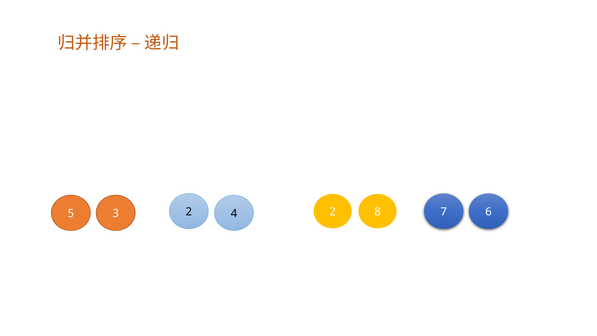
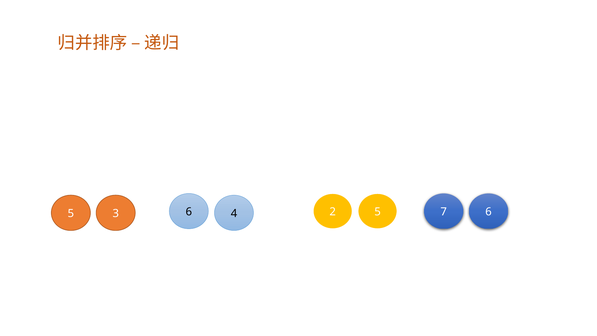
3 2: 2 -> 6
2 8: 8 -> 5
